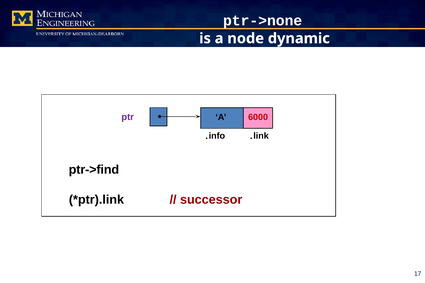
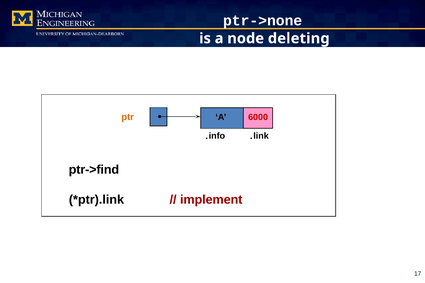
dynamic: dynamic -> deleting
ptr colour: purple -> orange
successor: successor -> implement
